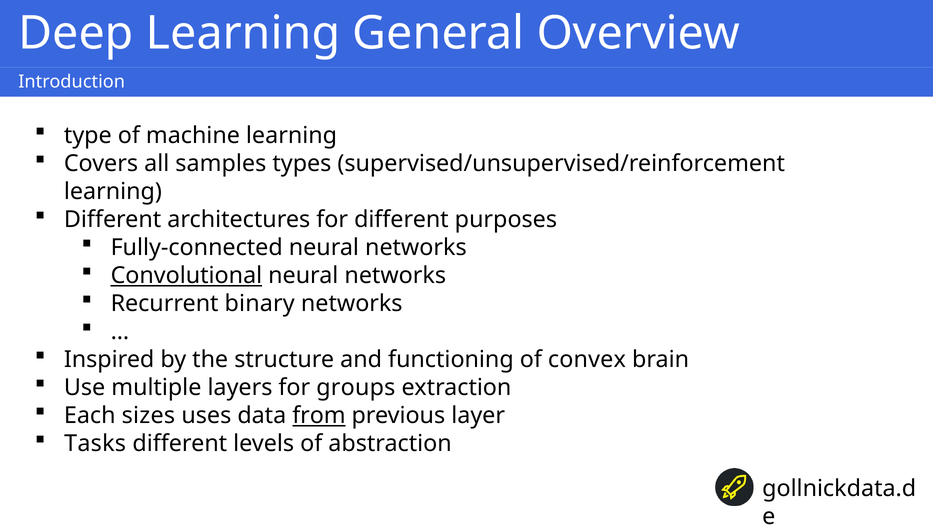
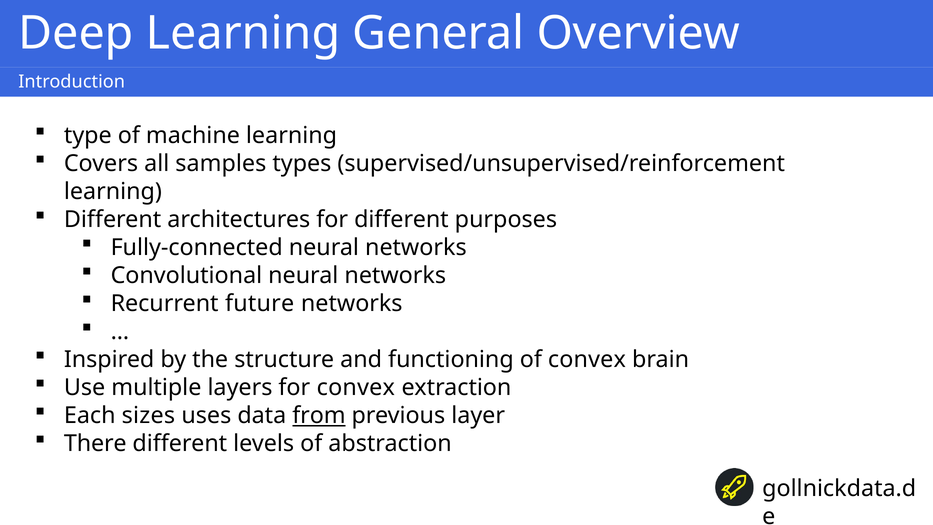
Convolutional underline: present -> none
binary: binary -> future
for groups: groups -> convex
Tasks: Tasks -> There
